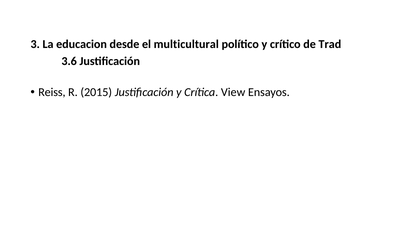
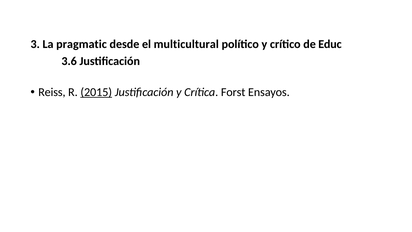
educacion: educacion -> pragmatic
Trad: Trad -> Educ
2015 underline: none -> present
View: View -> Forst
